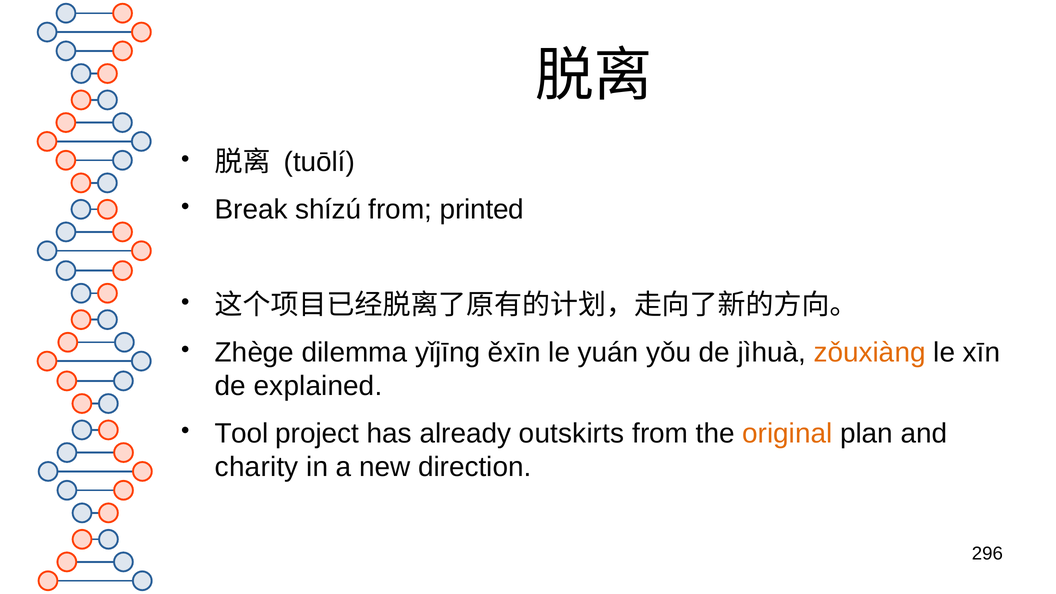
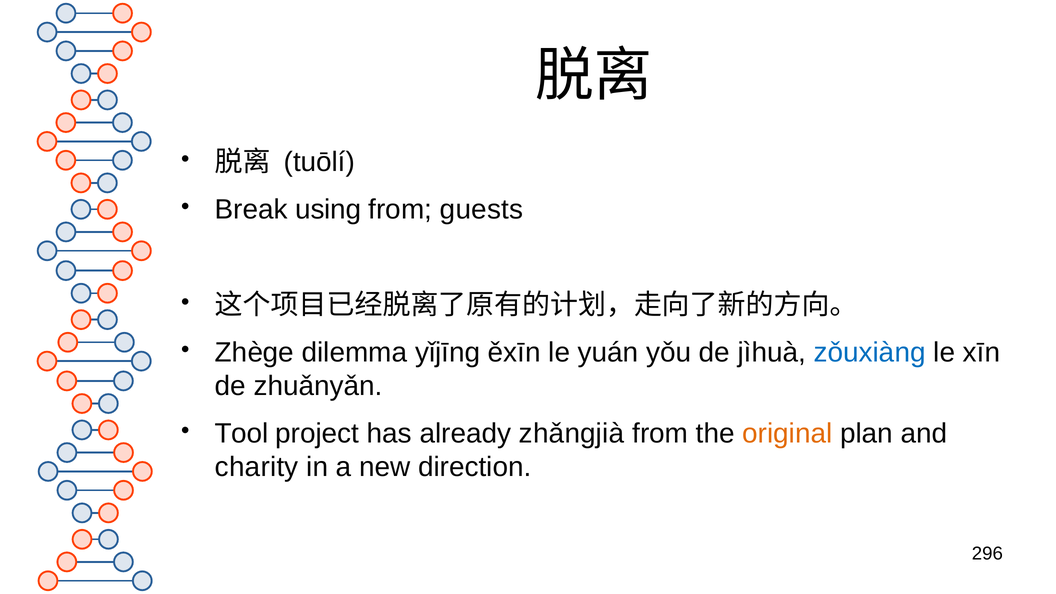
shízú: shízú -> using
printed: printed -> guests
zǒuxiàng colour: orange -> blue
explained: explained -> zhuǎnyǎn
outskirts: outskirts -> zhǎngjià
